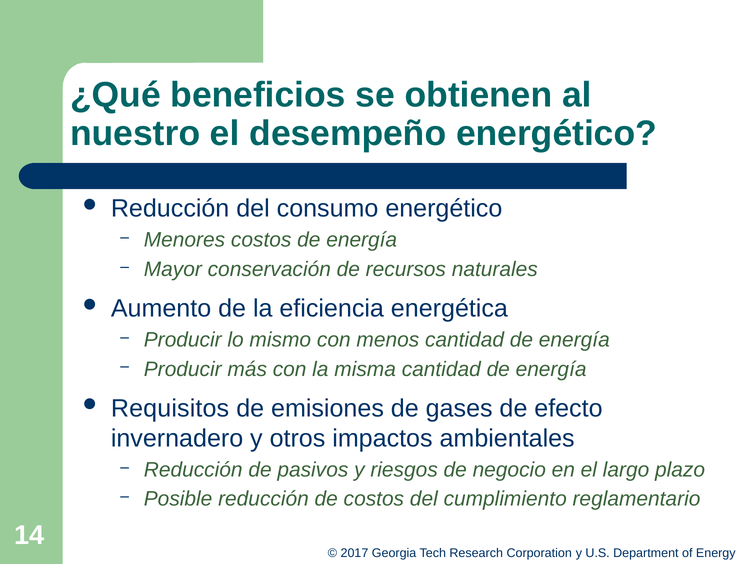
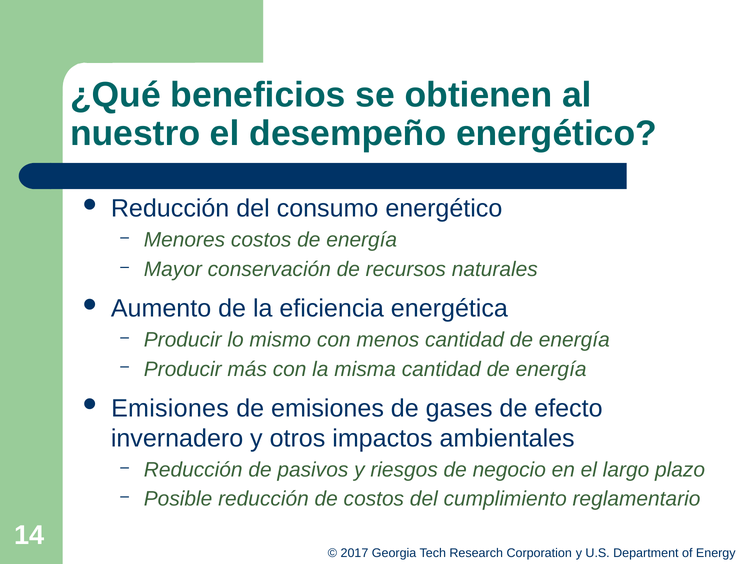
Requisitos at (170, 408): Requisitos -> Emisiones
